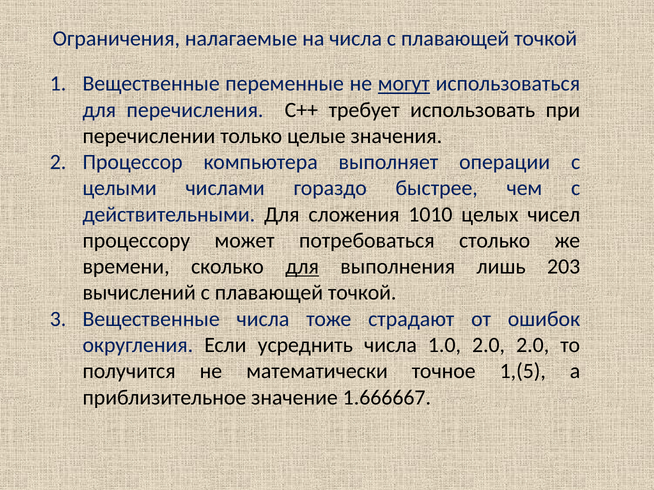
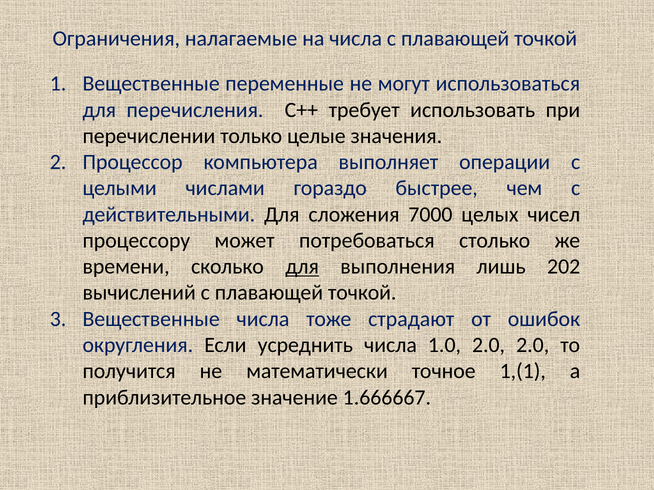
могут underline: present -> none
1010: 1010 -> 7000
203: 203 -> 202
1,(5: 1,(5 -> 1,(1
